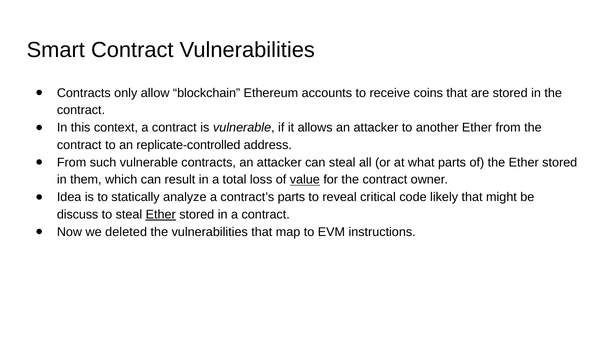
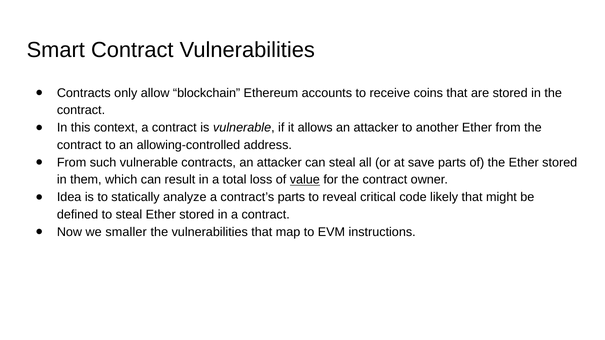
replicate-controlled: replicate-controlled -> allowing-controlled
what: what -> save
discuss: discuss -> defined
Ether at (161, 215) underline: present -> none
deleted: deleted -> smaller
